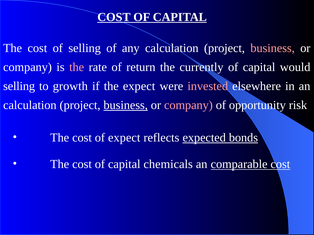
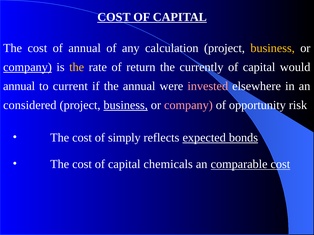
of selling: selling -> annual
business at (273, 48) colour: pink -> yellow
company at (27, 67) underline: none -> present
the at (77, 67) colour: pink -> yellow
selling at (19, 86): selling -> annual
growth: growth -> current
the expect: expect -> annual
calculation at (30, 105): calculation -> considered
of expect: expect -> simply
